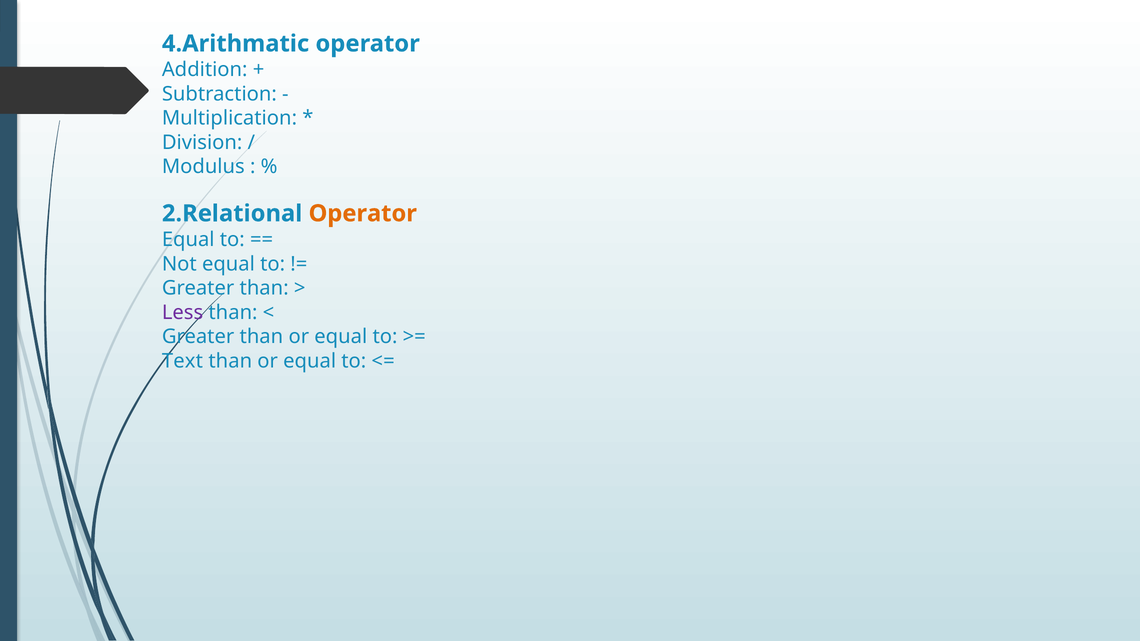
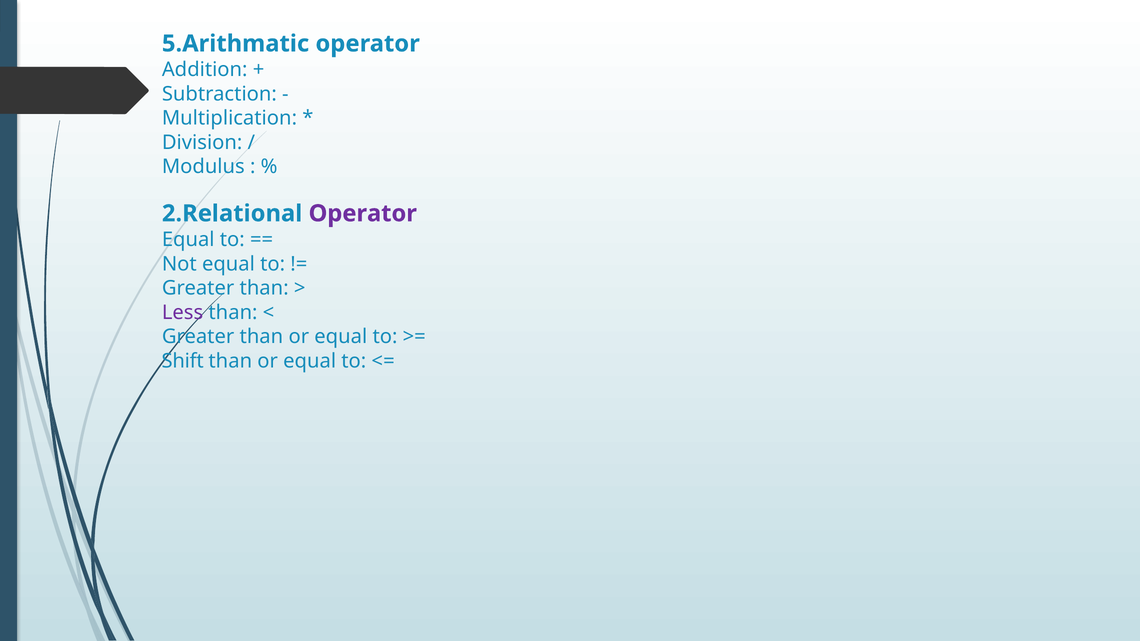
4.Arithmatic: 4.Arithmatic -> 5.Arithmatic
Operator at (363, 214) colour: orange -> purple
Text: Text -> Shift
